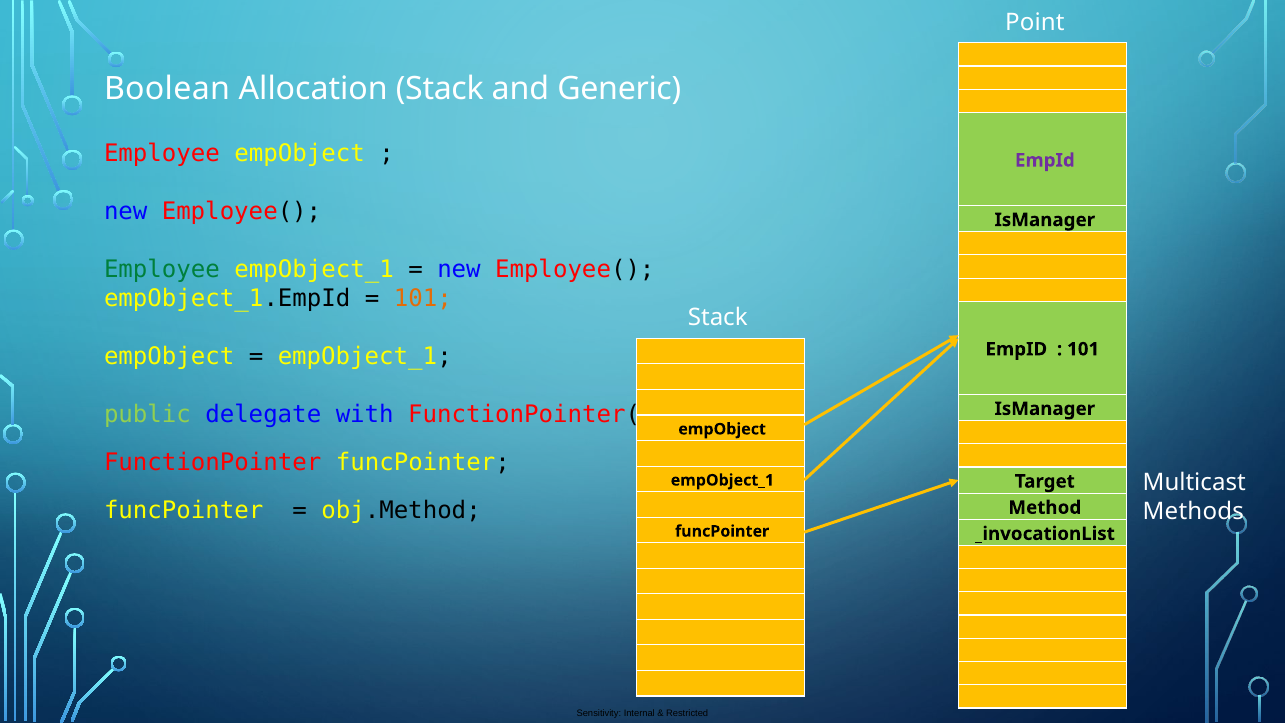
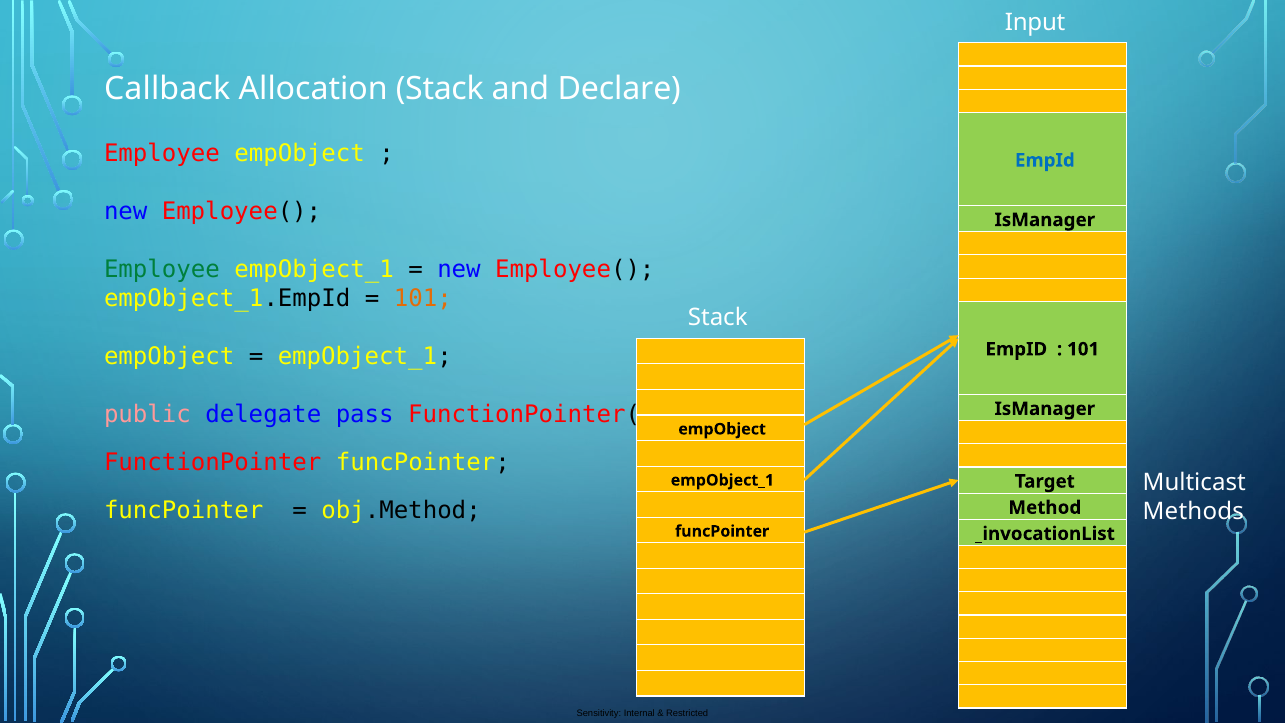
Point: Point -> Input
Boolean: Boolean -> Callback
Generic: Generic -> Declare
EmpId at (1045, 160) colour: purple -> blue
public colour: light green -> pink
with: with -> pass
